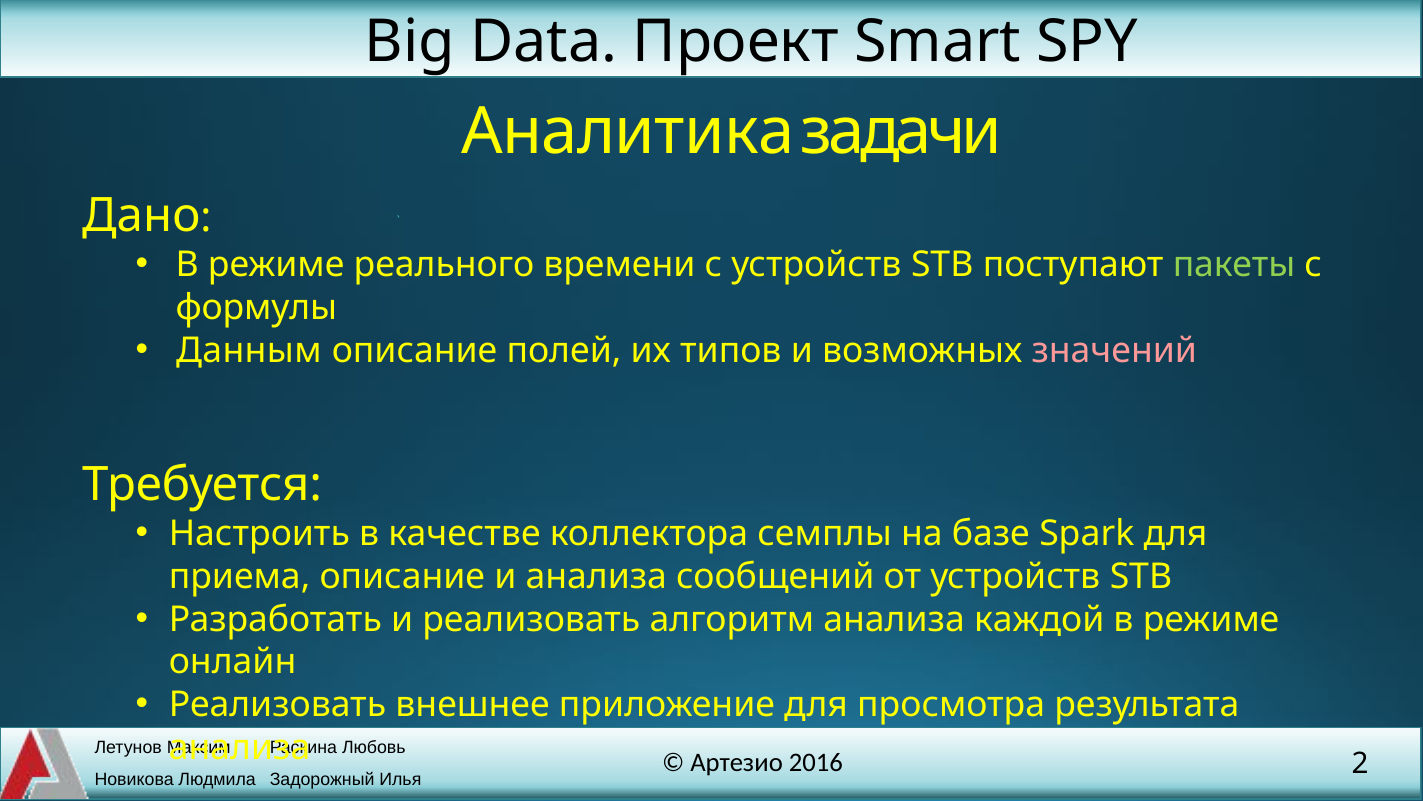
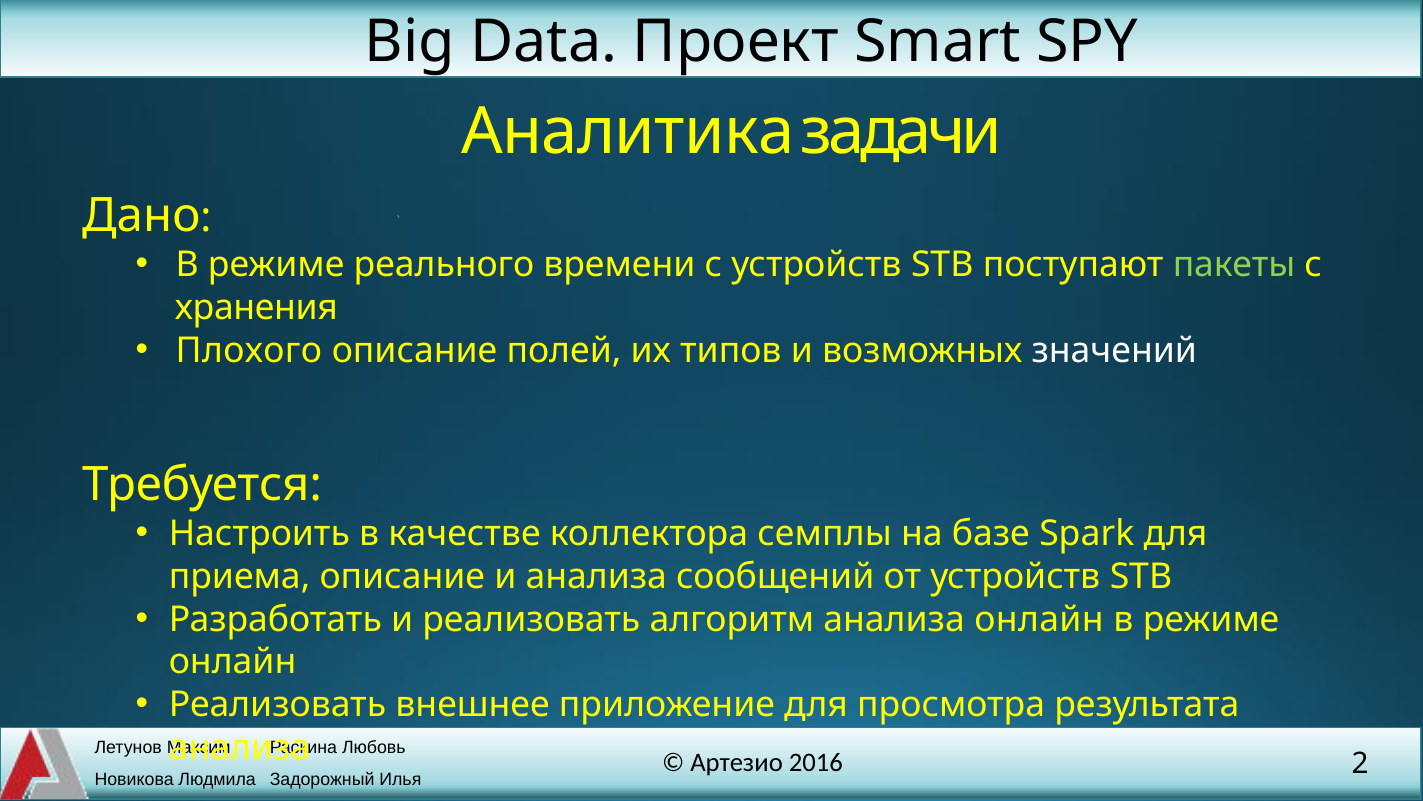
формулы: формулы -> хранения
Данным: Данным -> Плохого
значений colour: pink -> white
анализа каждой: каждой -> онлайн
